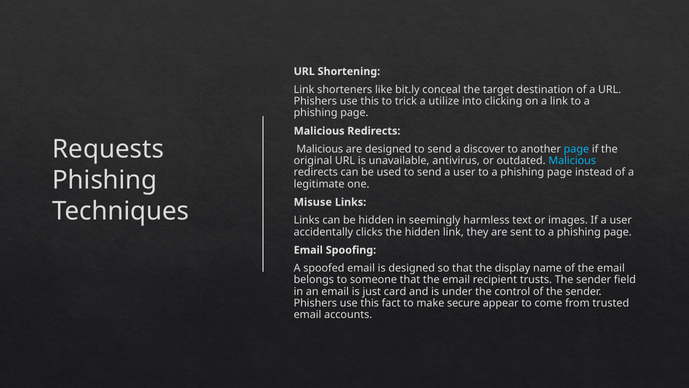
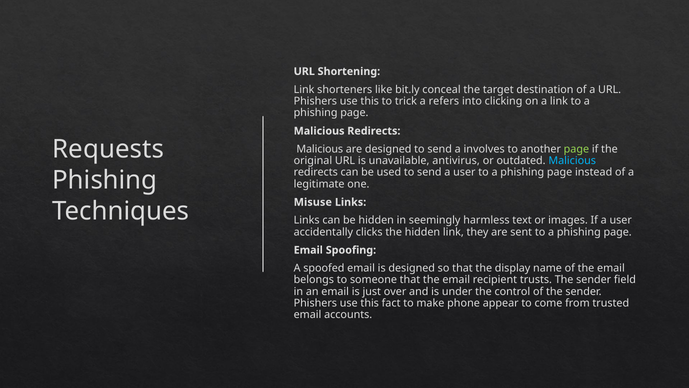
utilize: utilize -> refers
discover: discover -> involves
page at (576, 149) colour: light blue -> light green
card: card -> over
secure: secure -> phone
